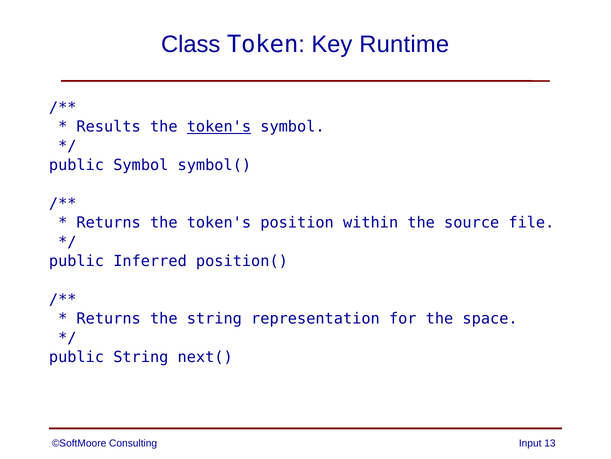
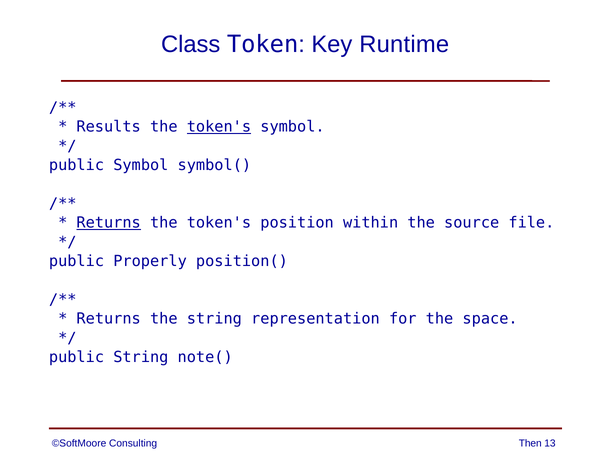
Returns at (109, 222) underline: none -> present
Inferred: Inferred -> Properly
next(: next( -> note(
Input: Input -> Then
